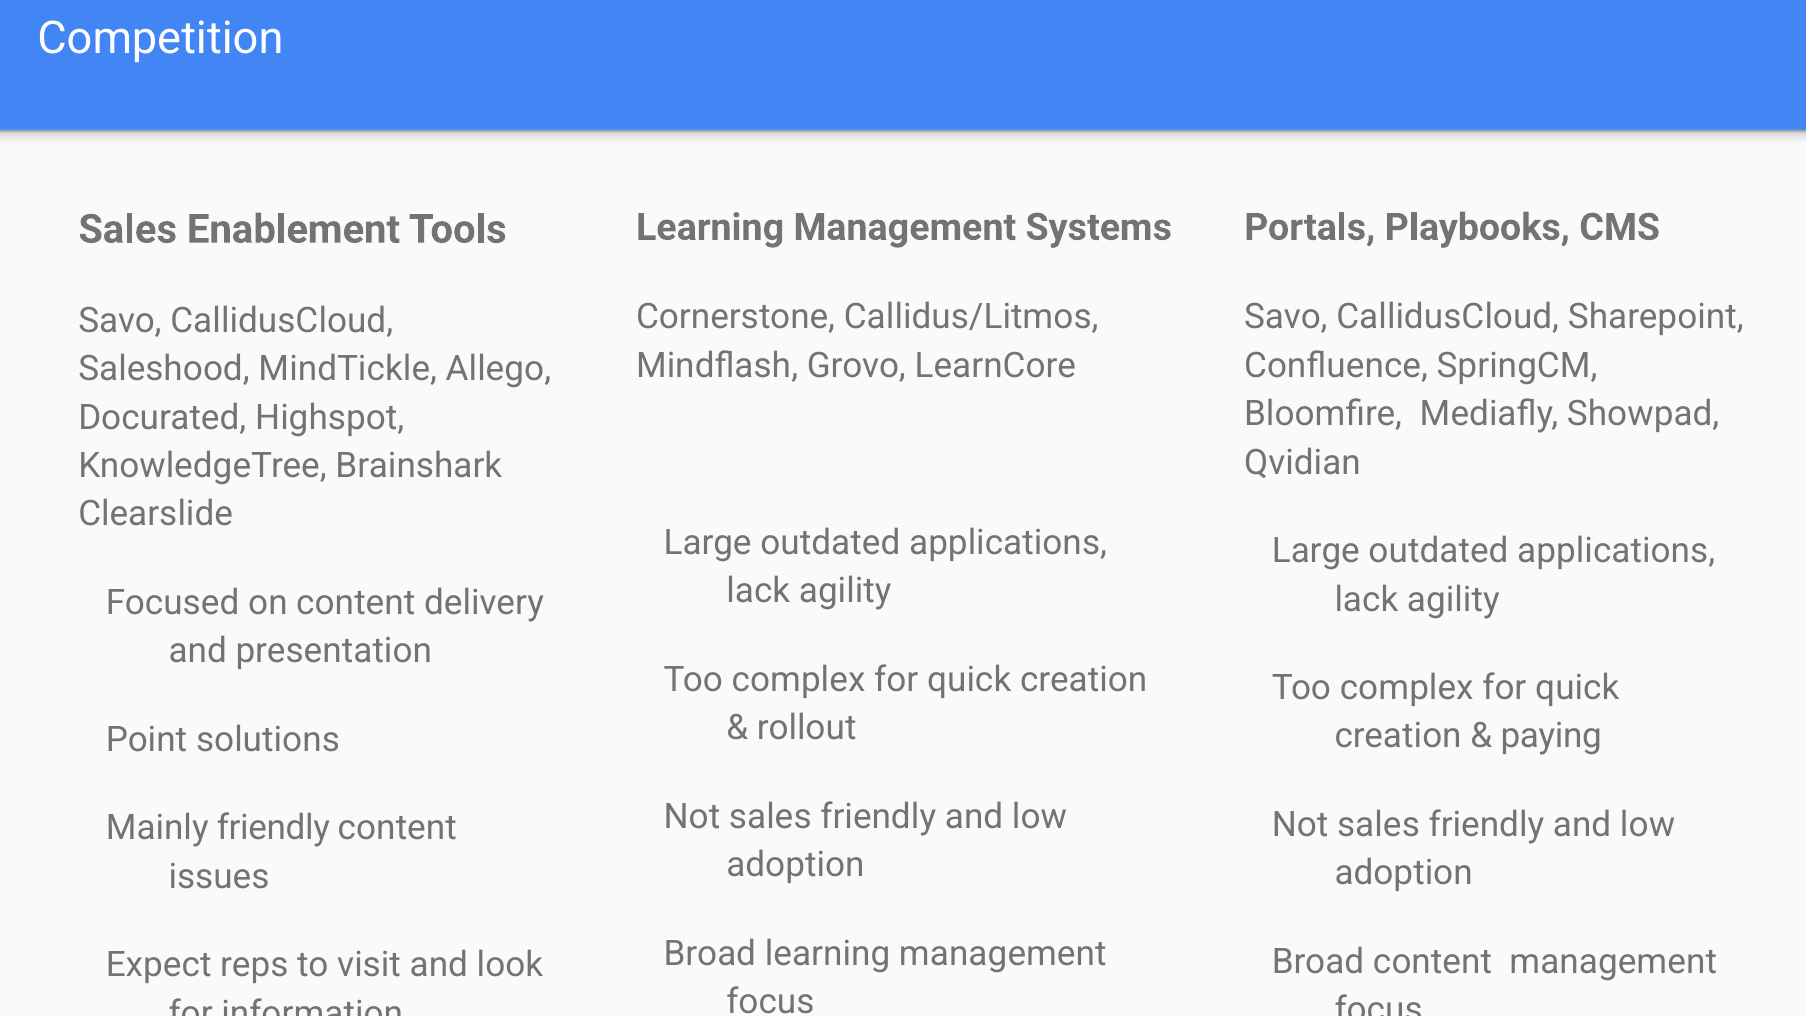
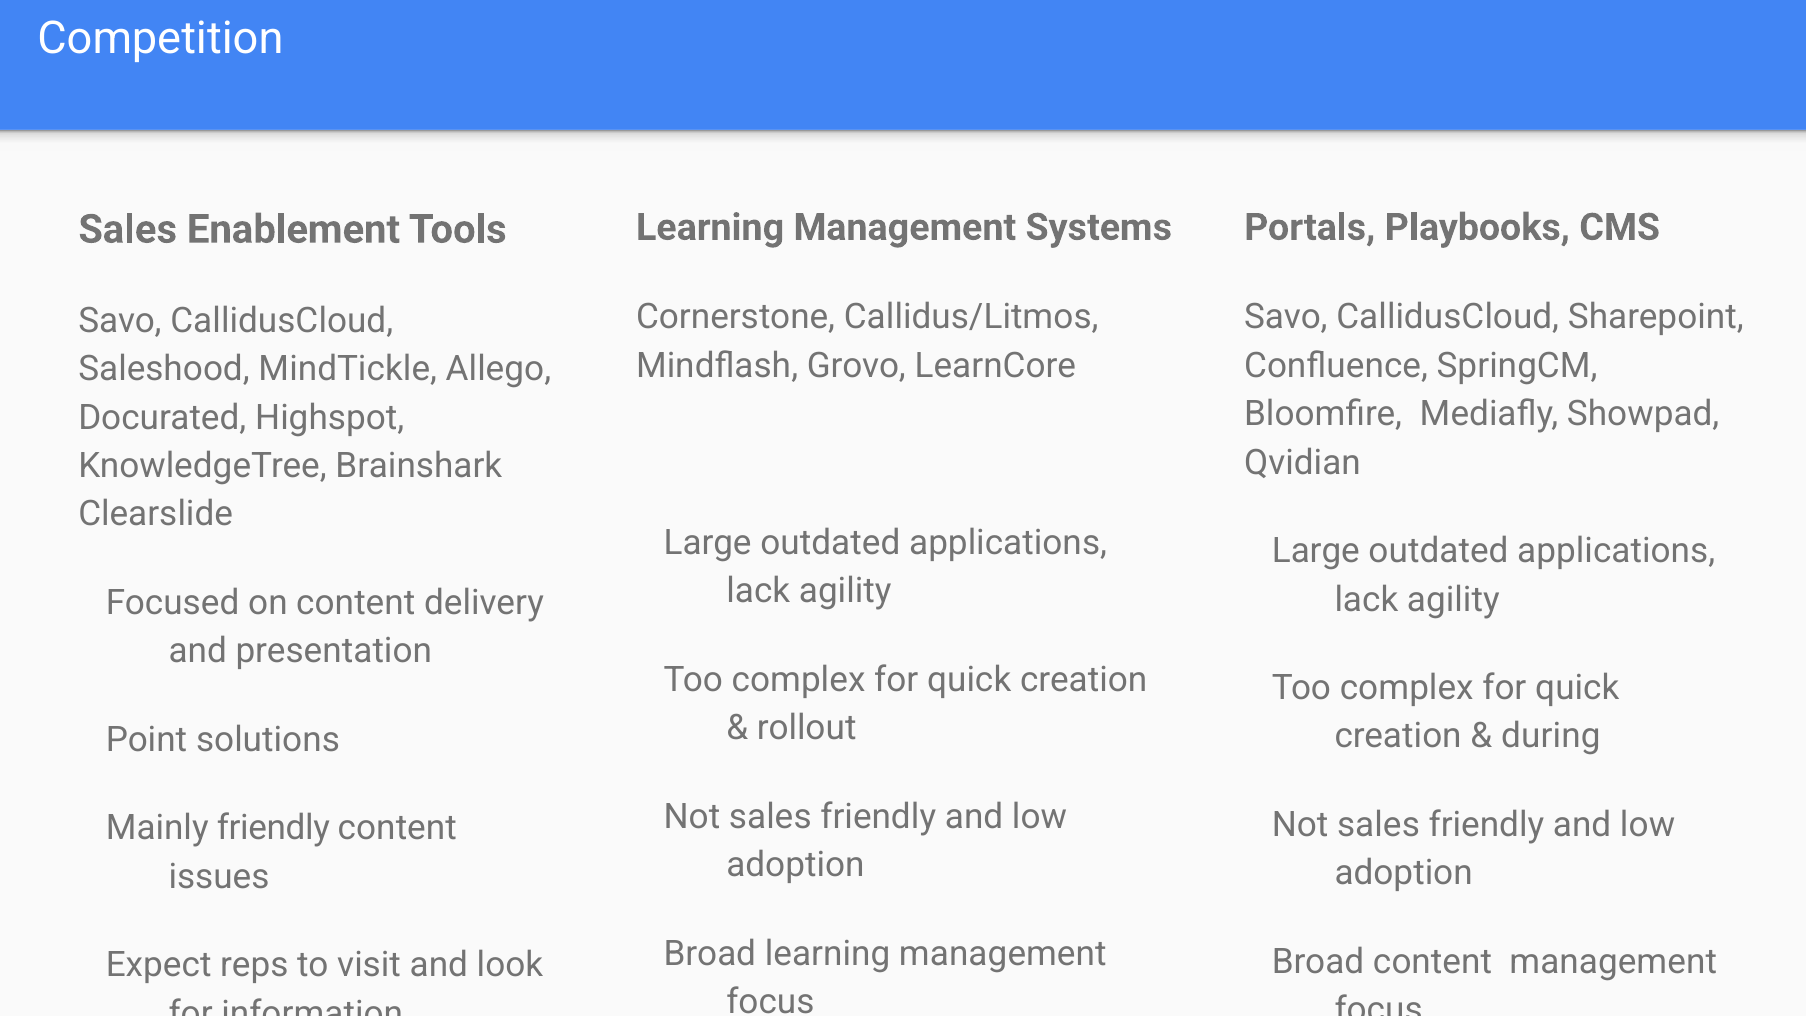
paying: paying -> during
